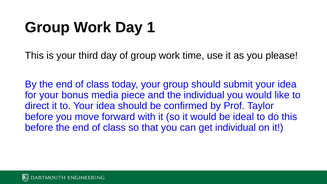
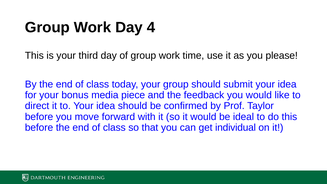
1: 1 -> 4
the individual: individual -> feedback
